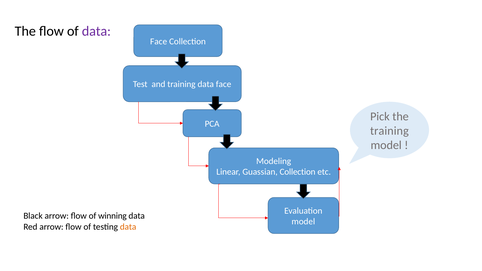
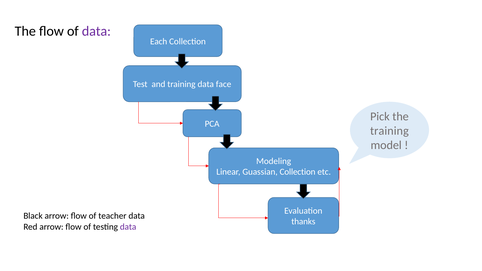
Face at (159, 41): Face -> Each
winning: winning -> teacher
model at (303, 222): model -> thanks
data at (128, 227) colour: orange -> purple
